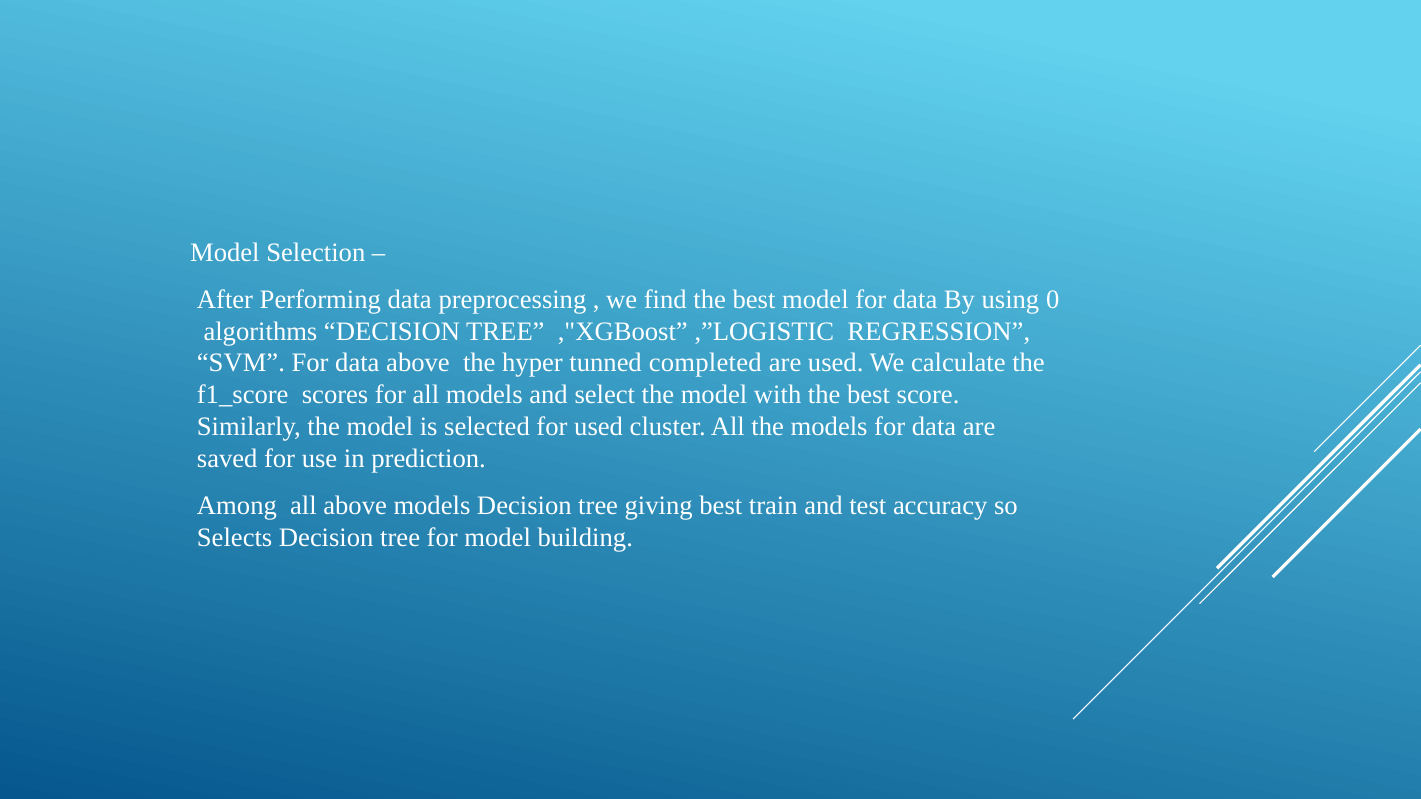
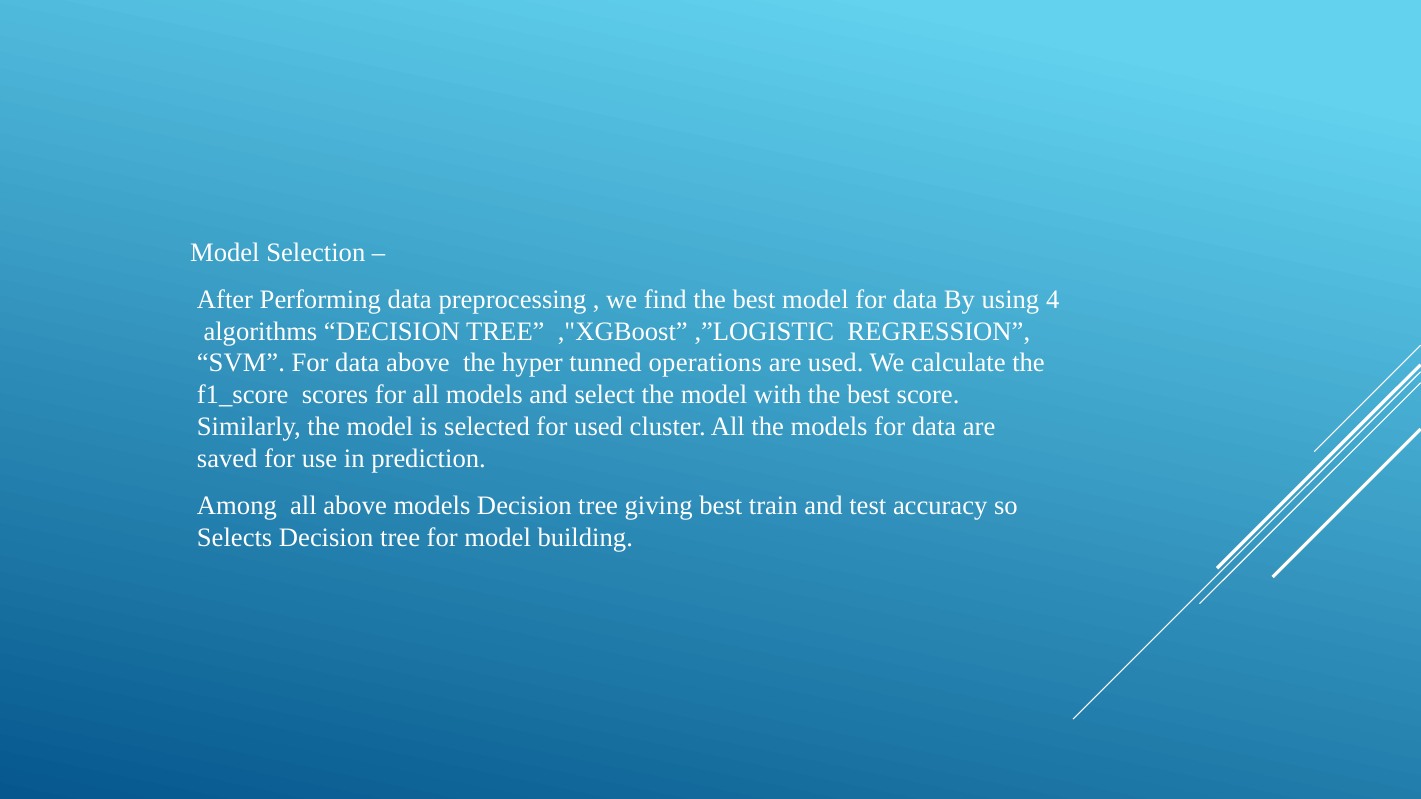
0: 0 -> 4
completed: completed -> operations
